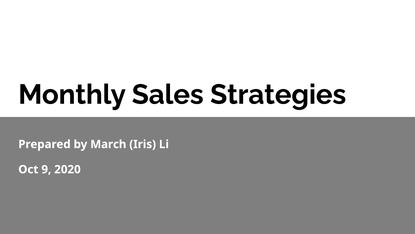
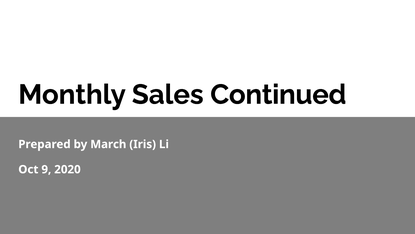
Strategies: Strategies -> Continued
